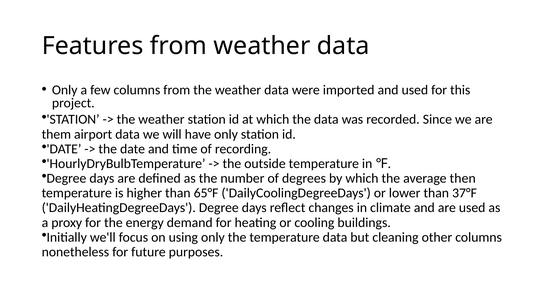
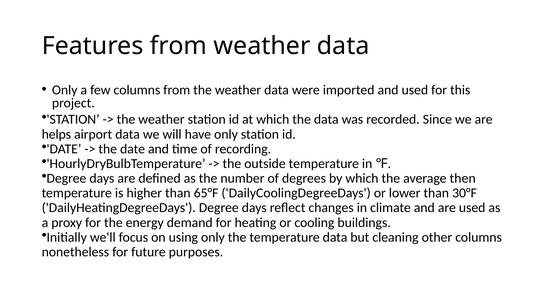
them: them -> helps
37°F: 37°F -> 30°F
